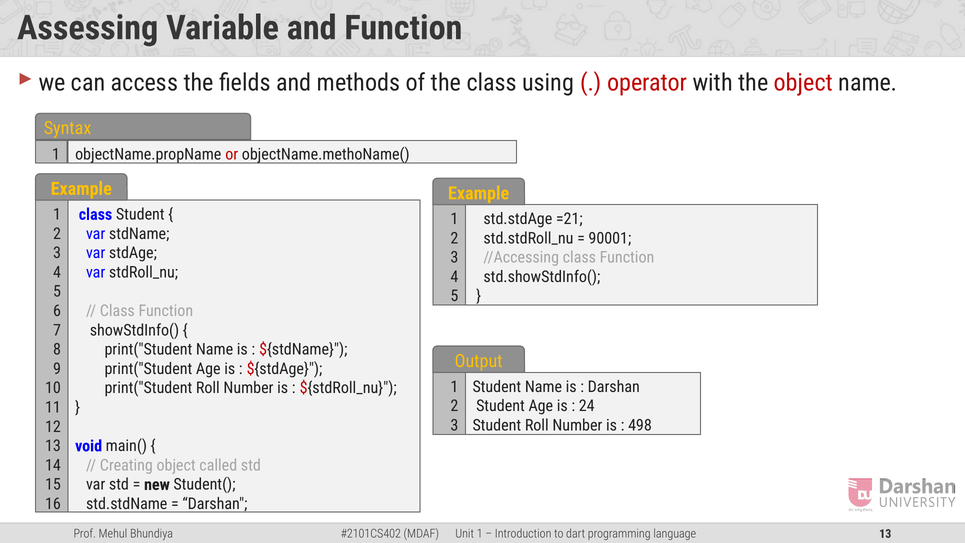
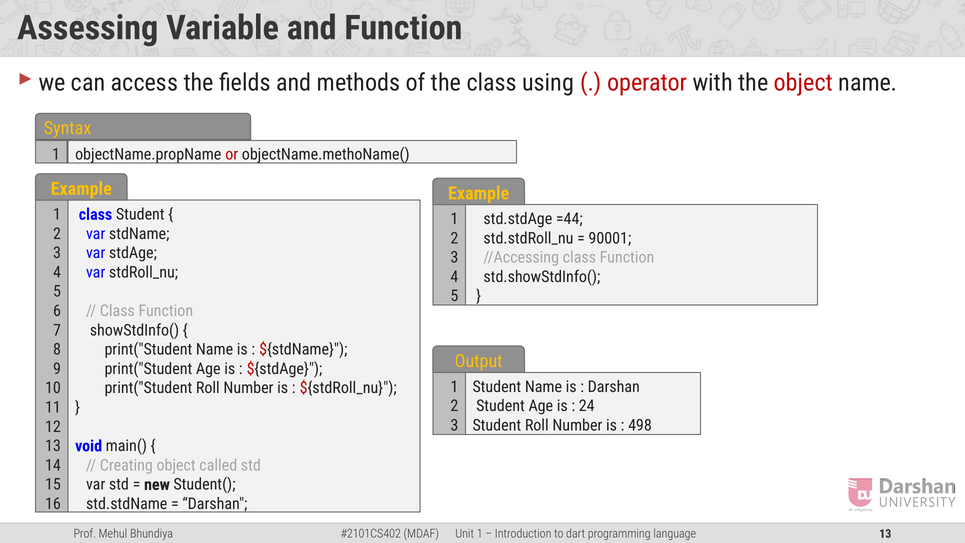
=21: =21 -> =44
